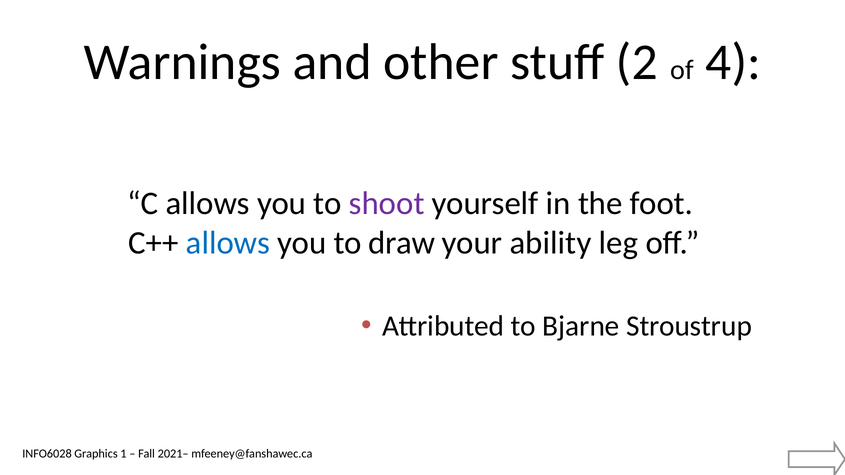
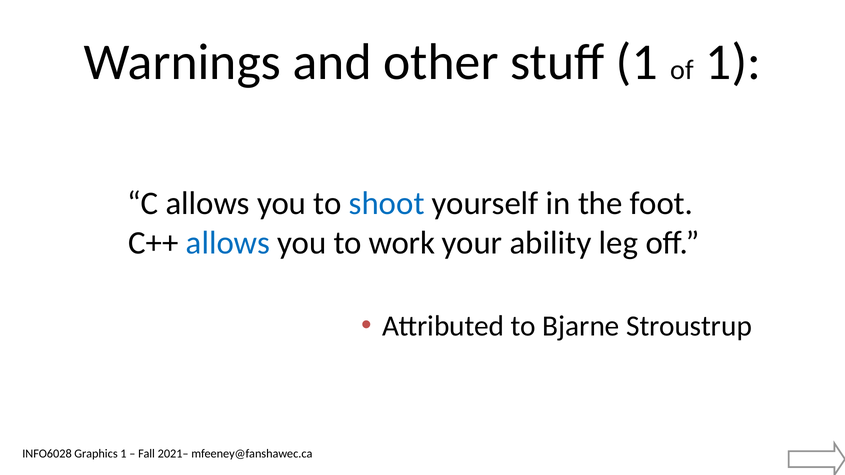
stuff 2: 2 -> 1
of 4: 4 -> 1
shoot colour: purple -> blue
draw: draw -> work
